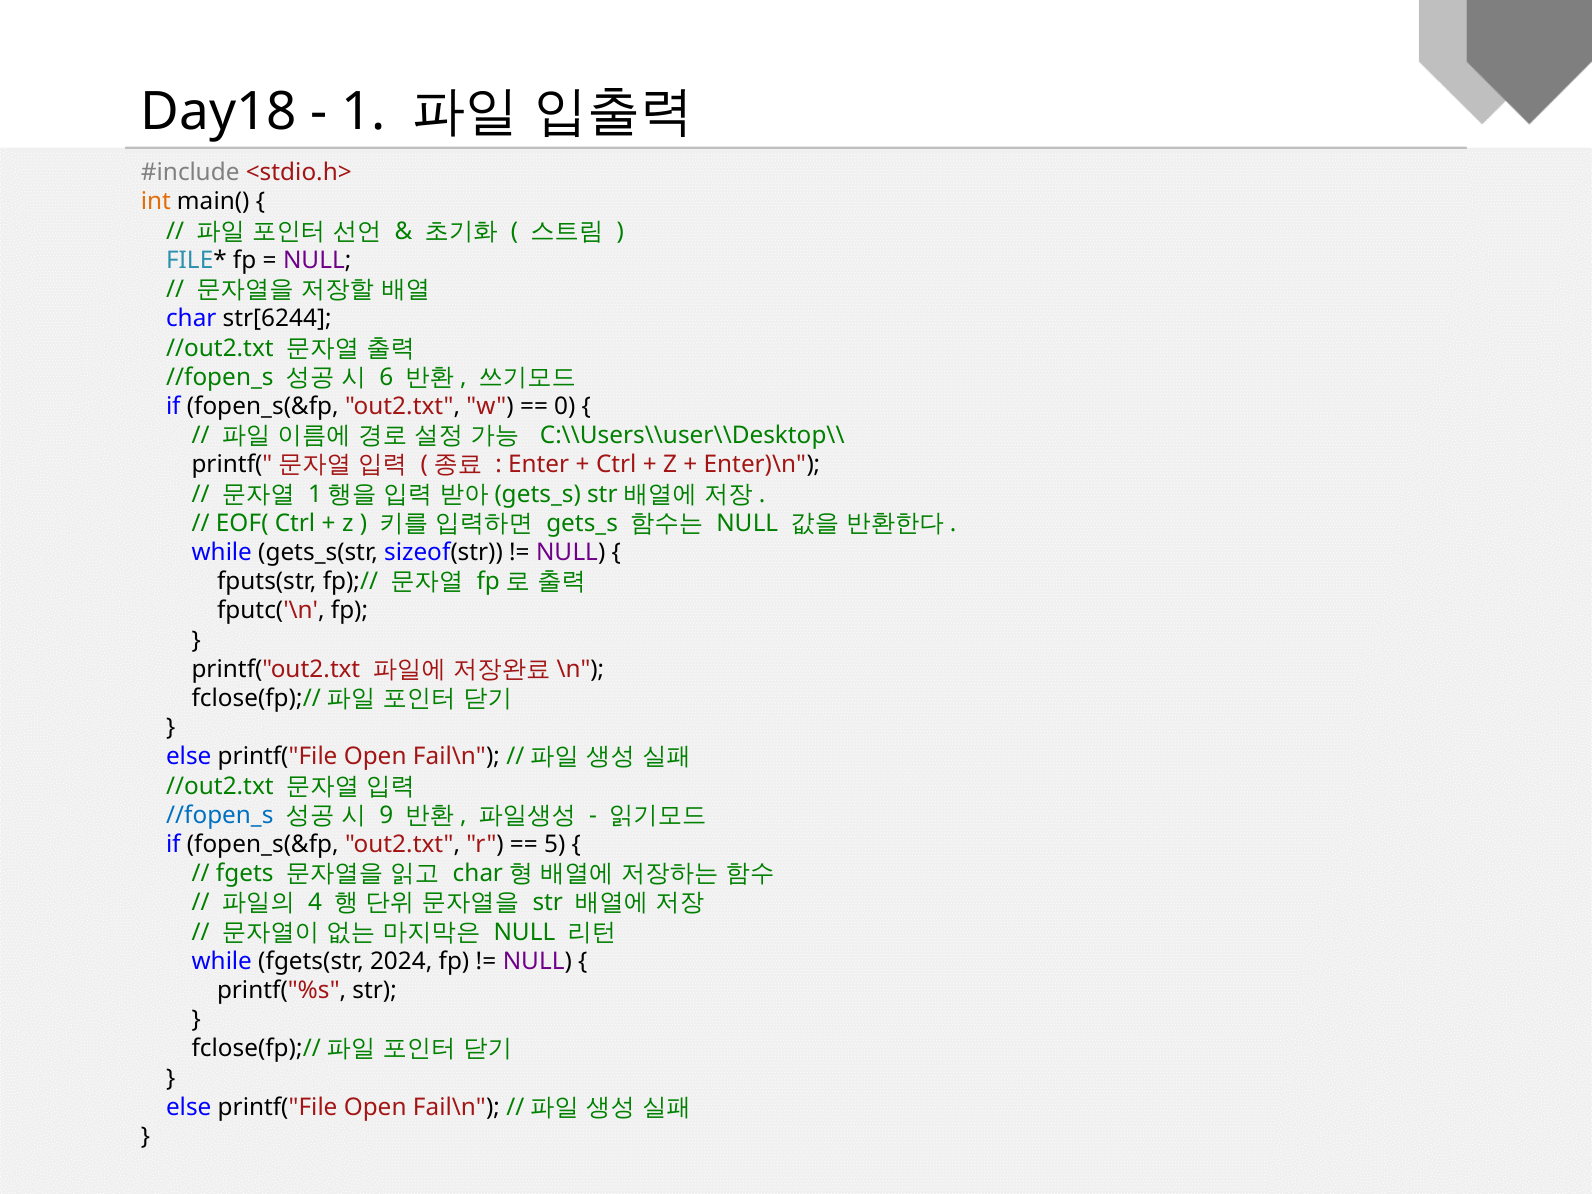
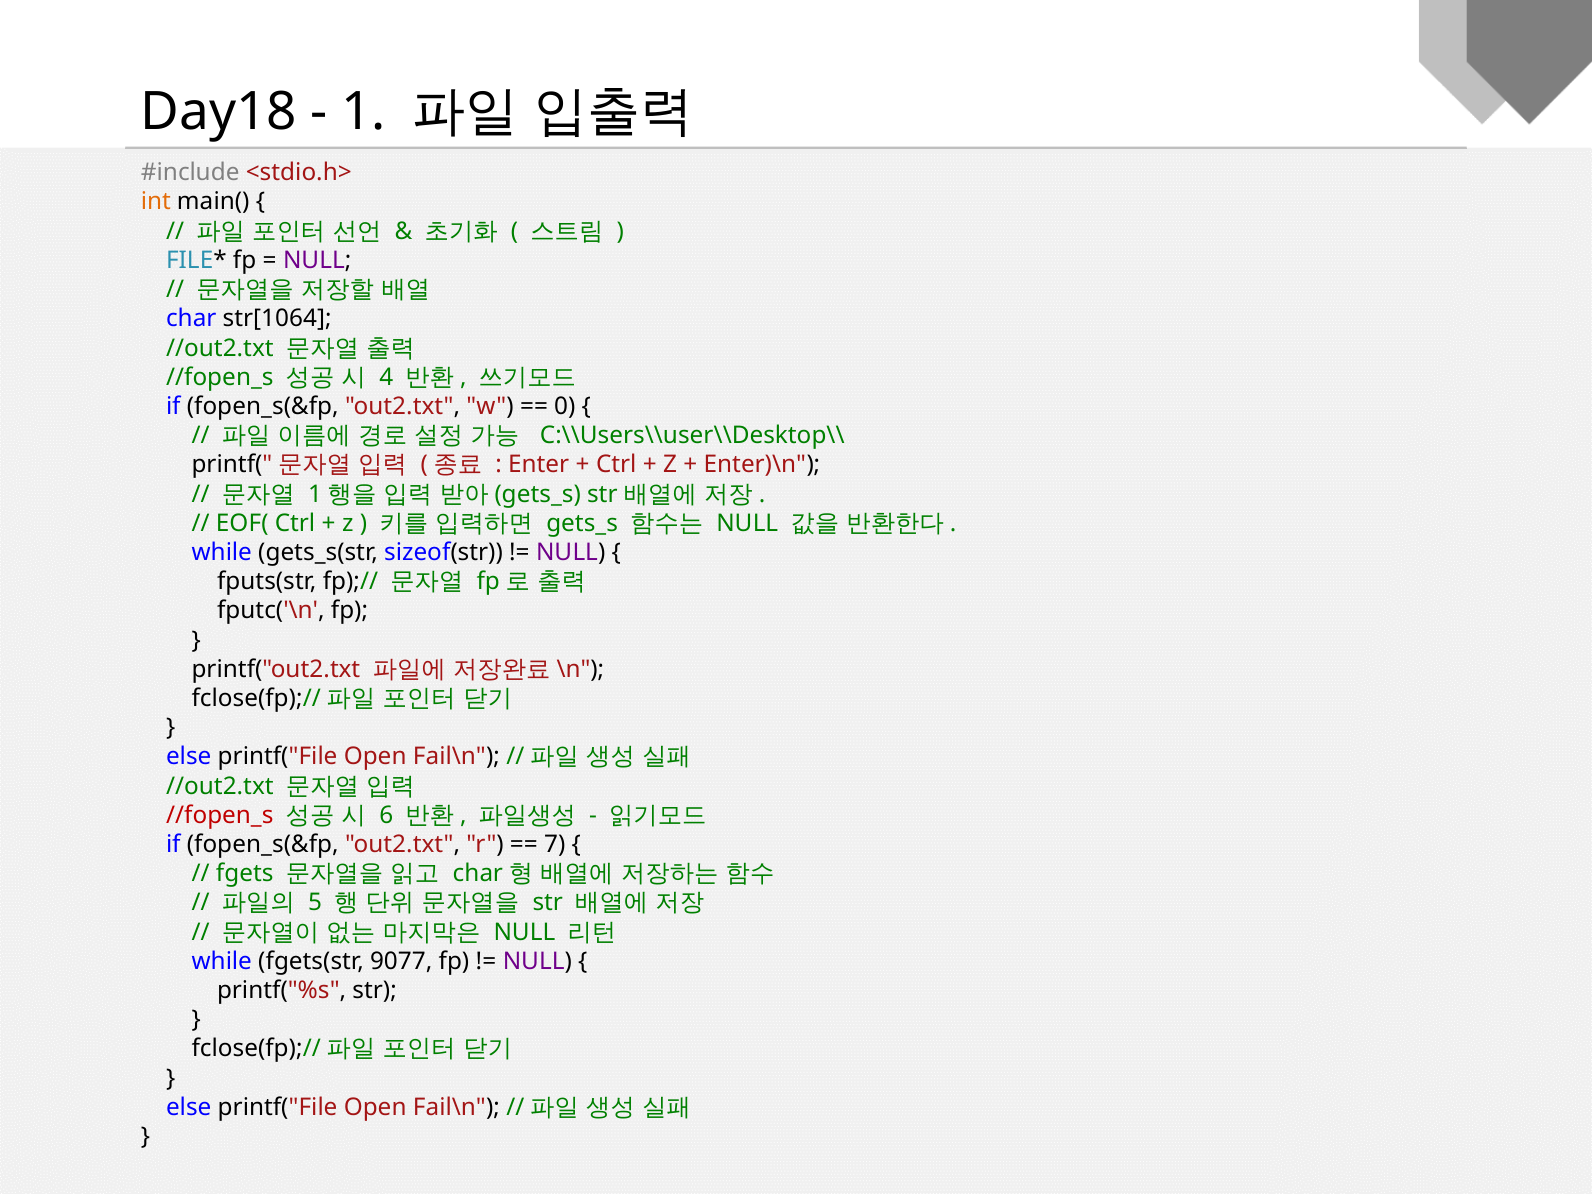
str[6244: str[6244 -> str[1064
6: 6 -> 4
//fopen_s at (220, 815) colour: blue -> red
9: 9 -> 6
5: 5 -> 7
4: 4 -> 5
2024: 2024 -> 9077
